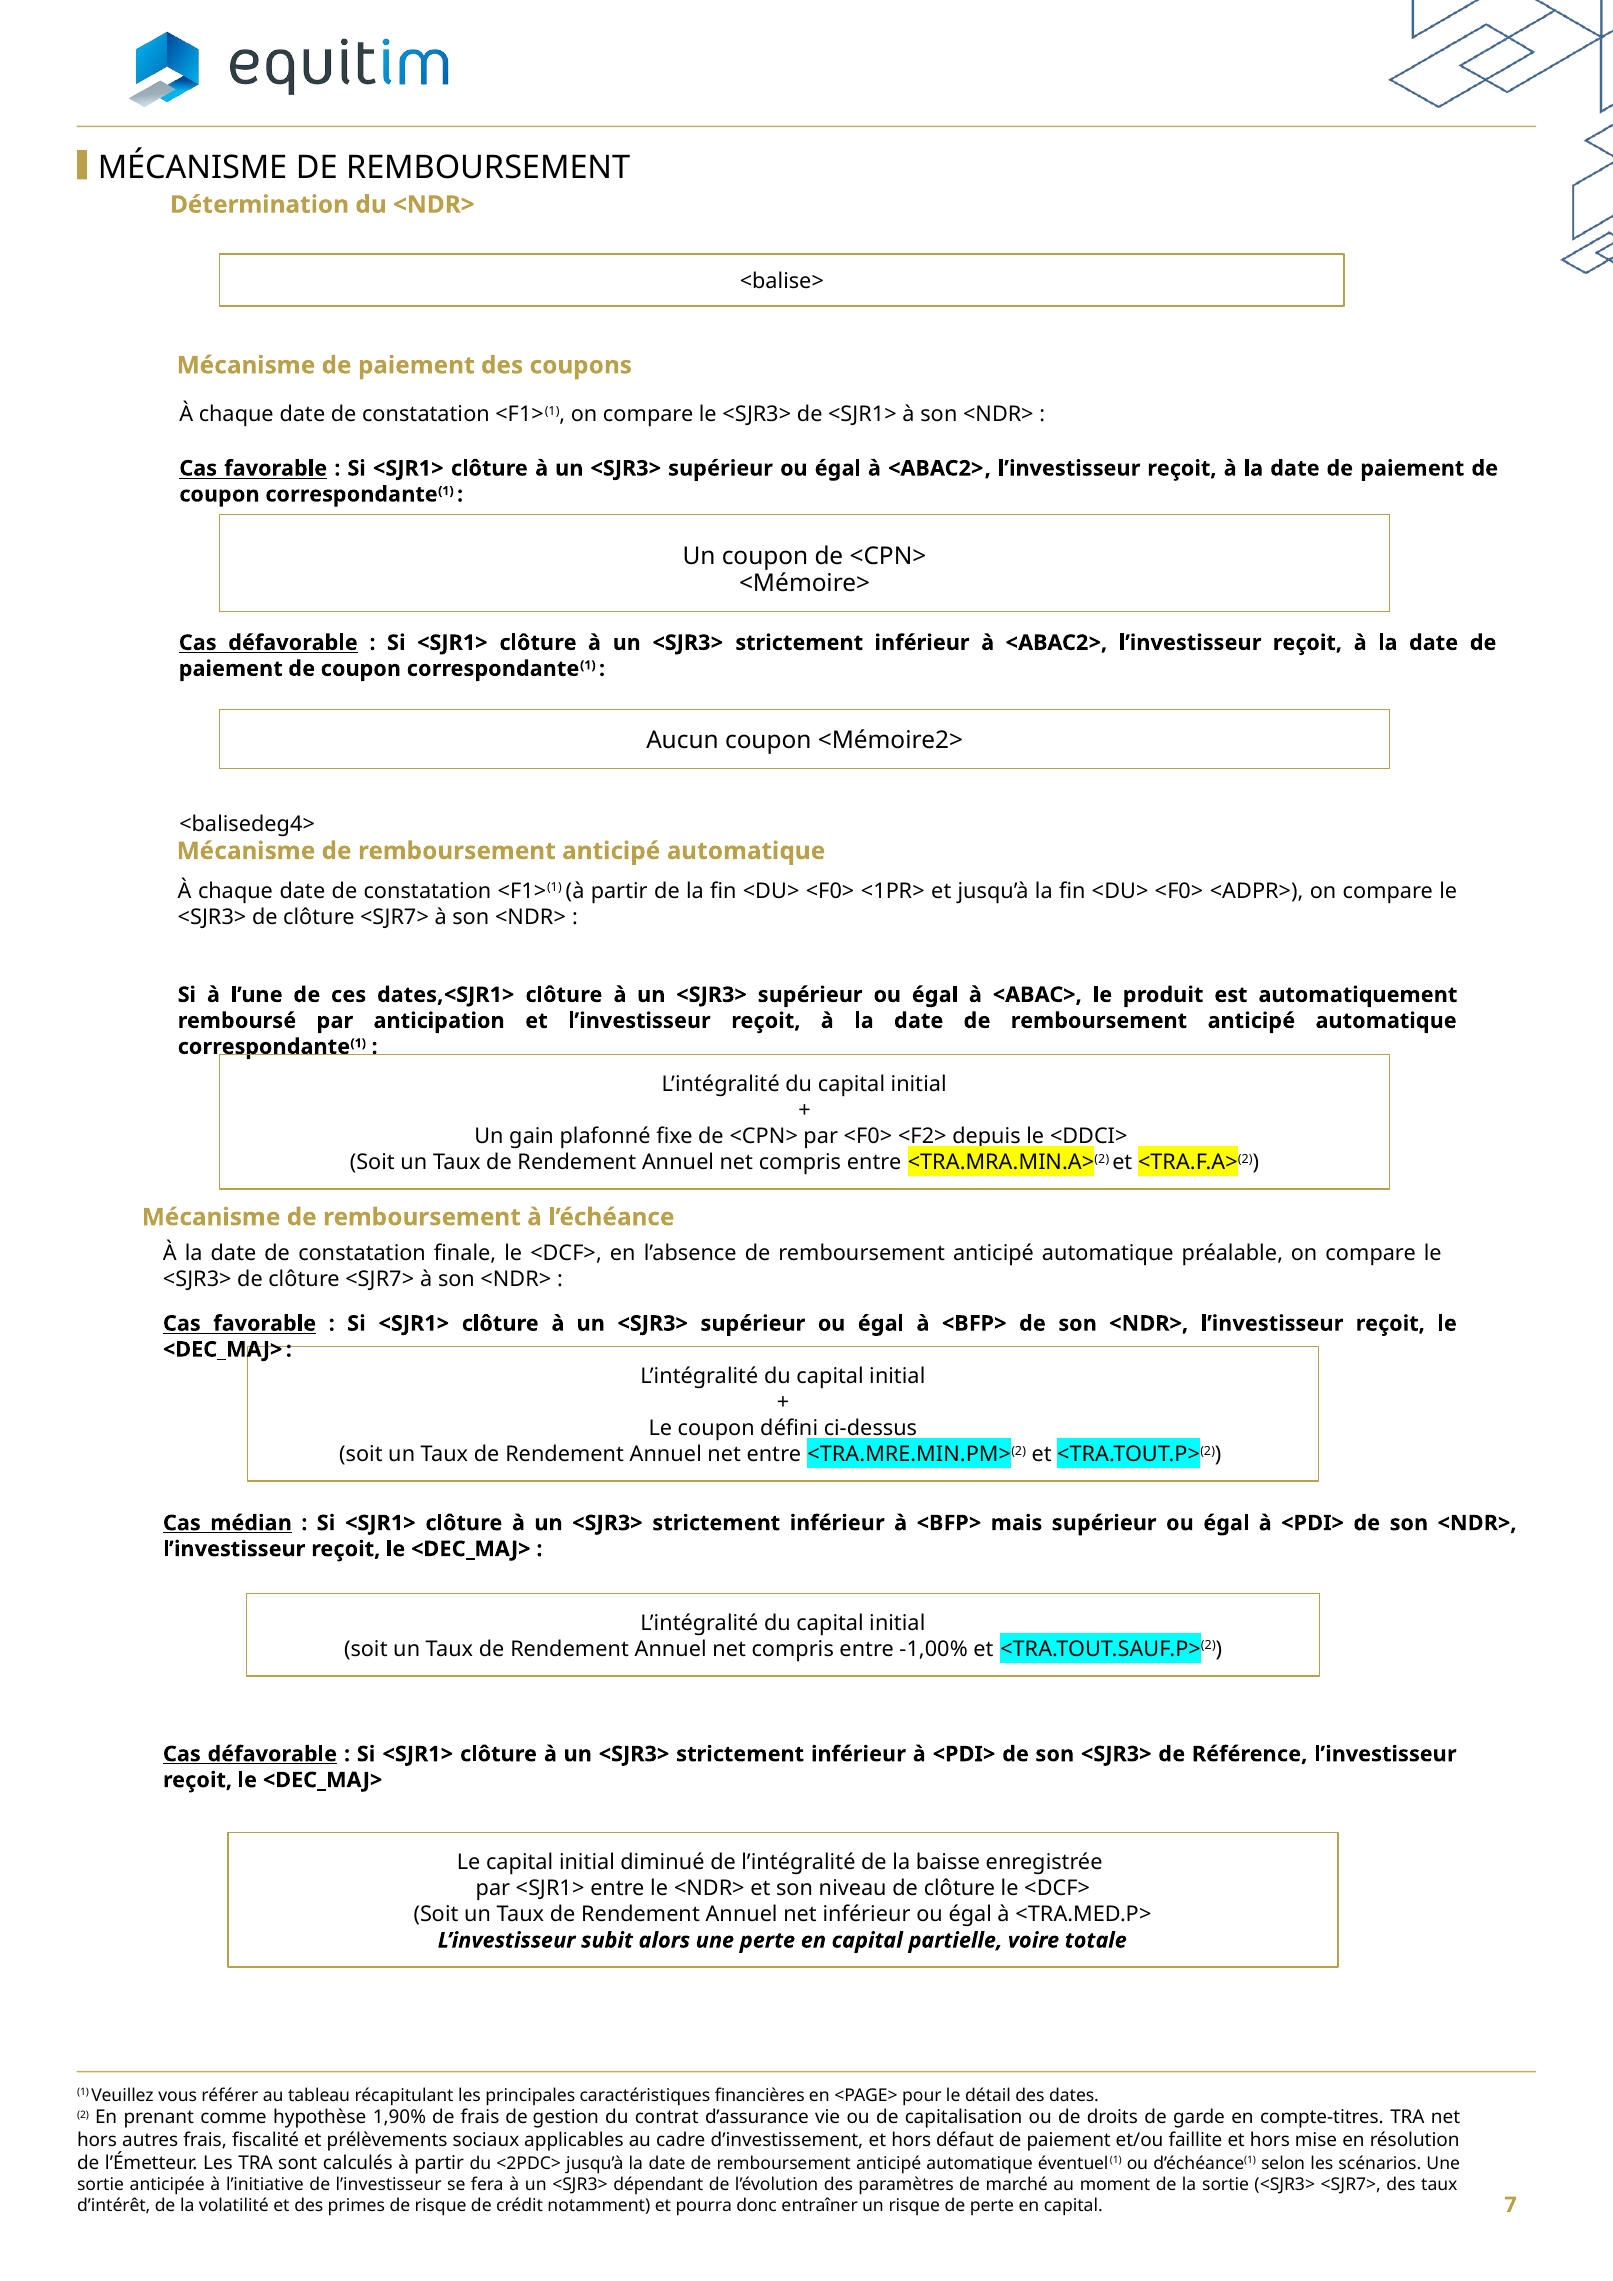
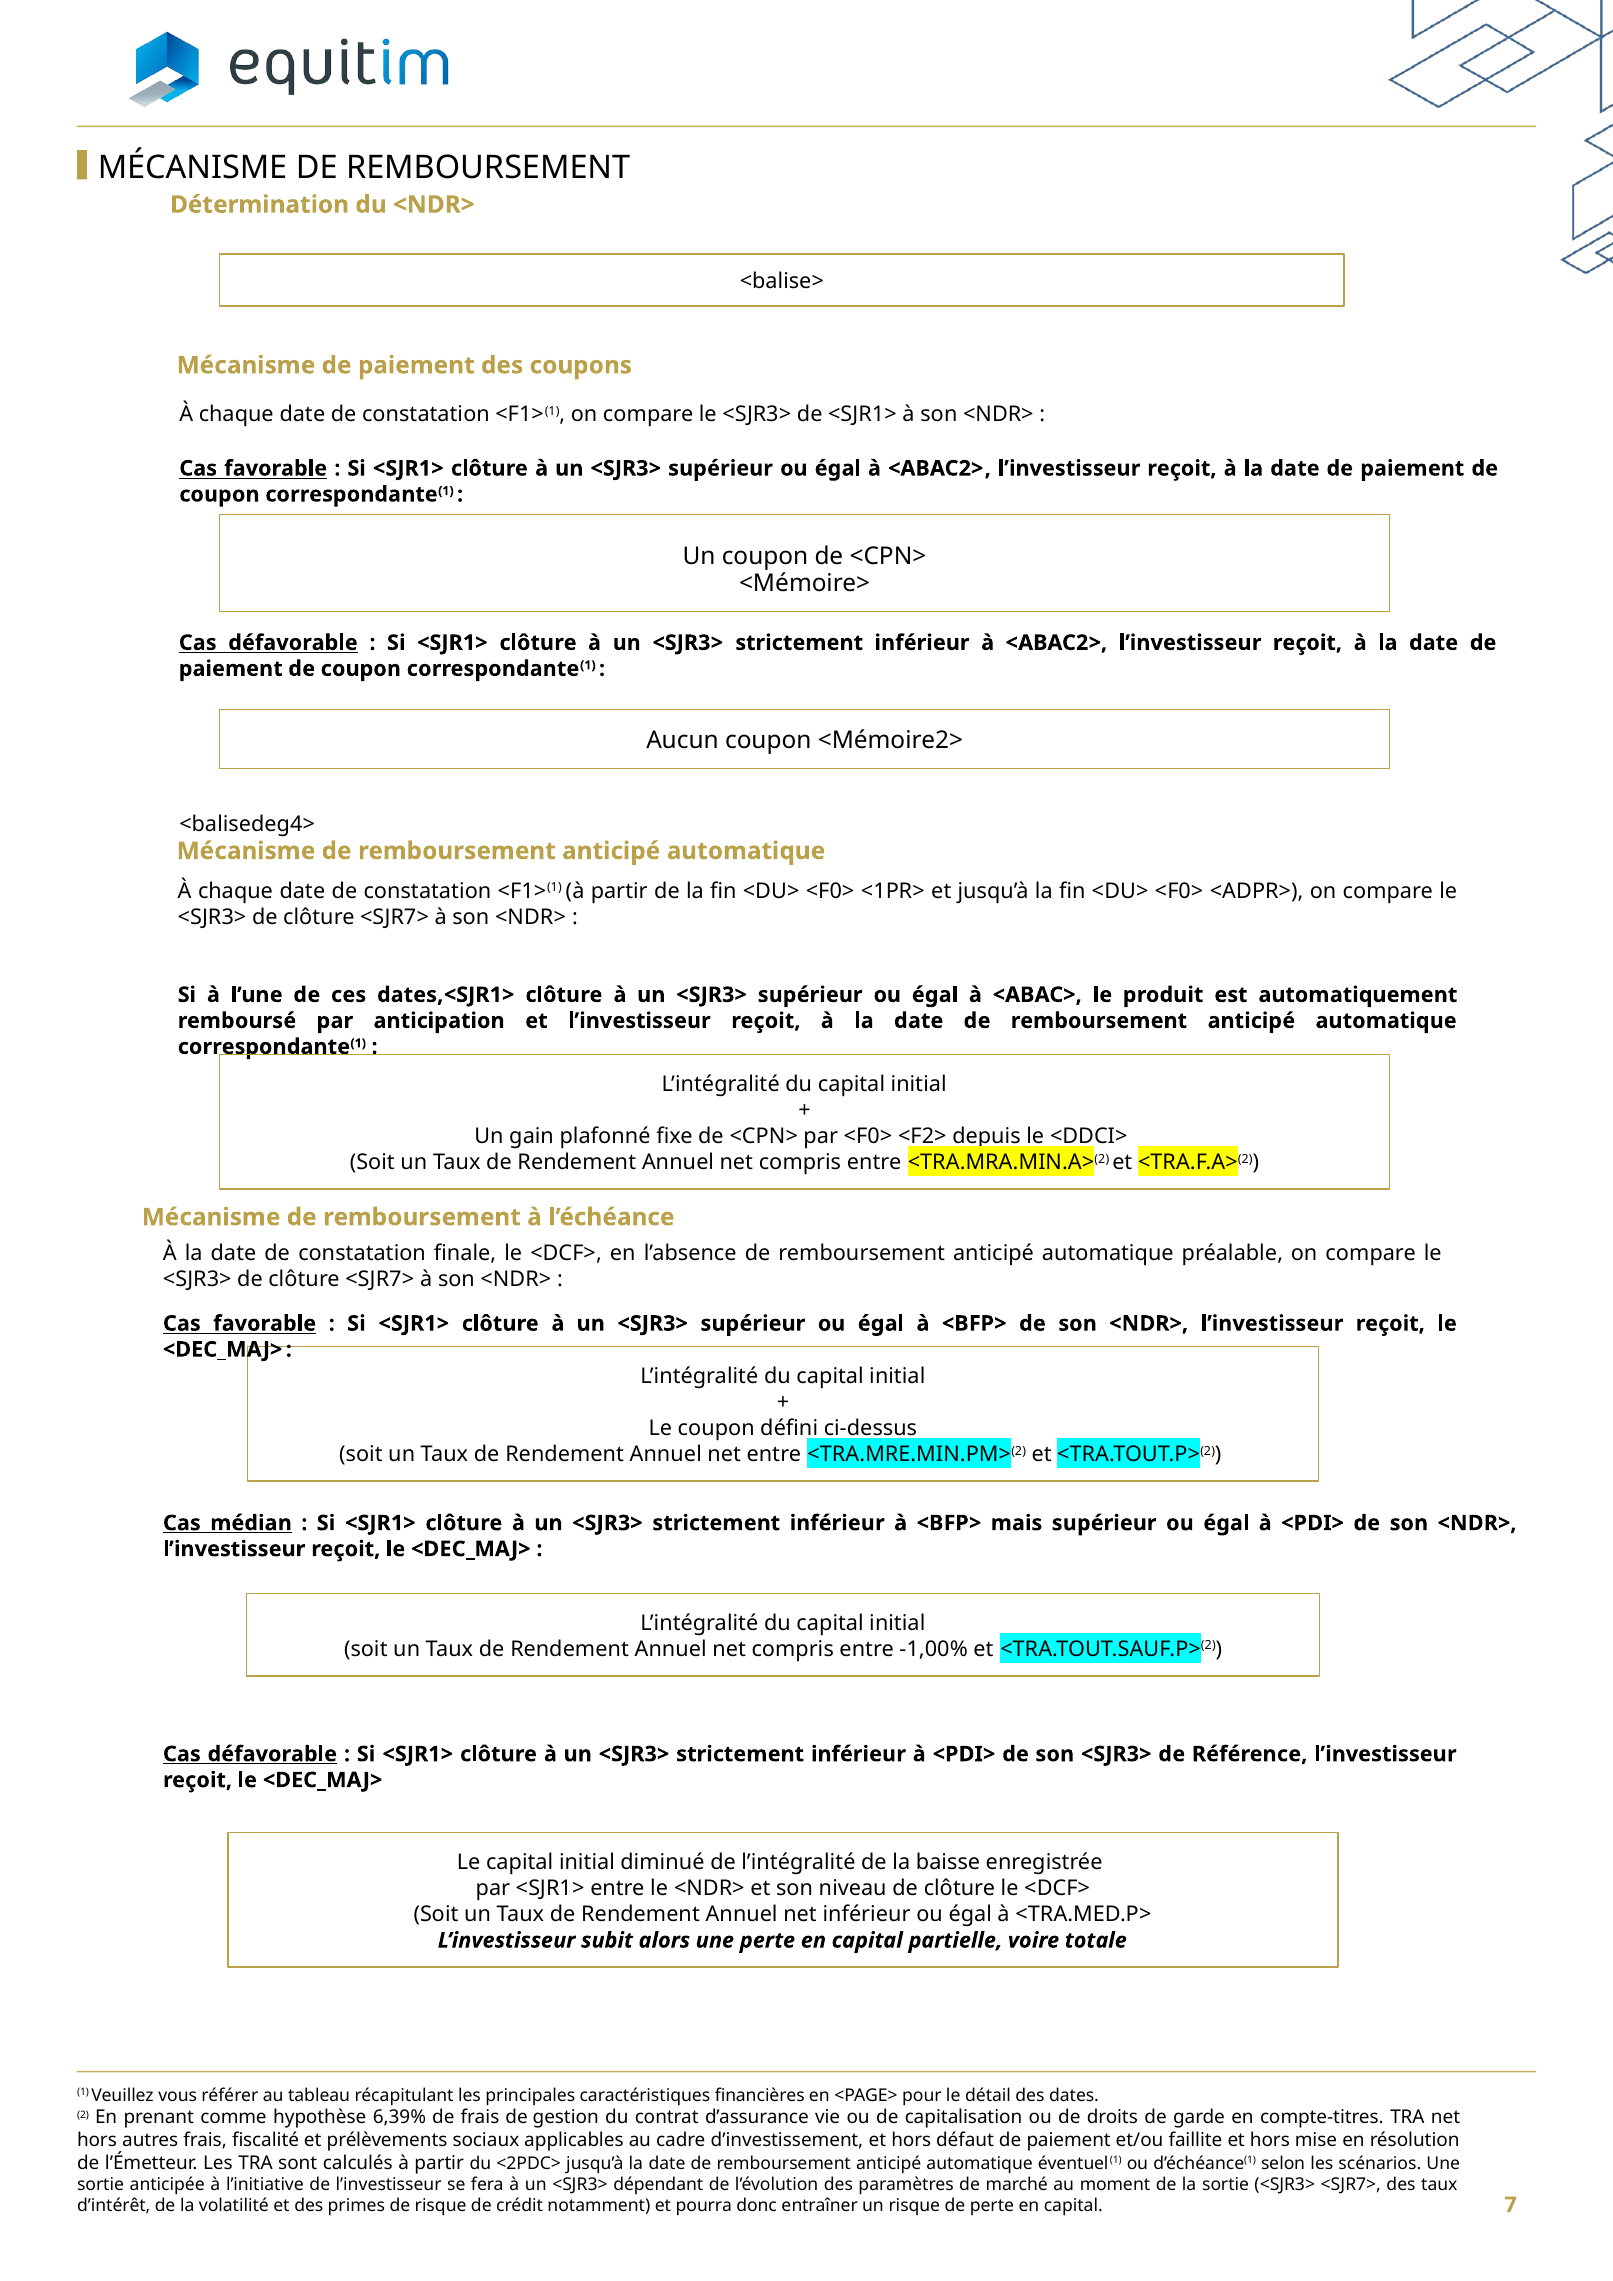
1,90%: 1,90% -> 6,39%
